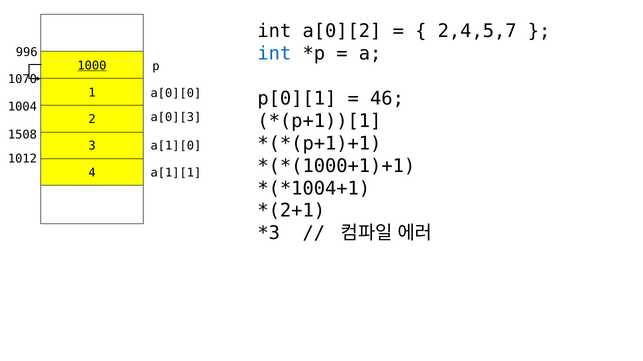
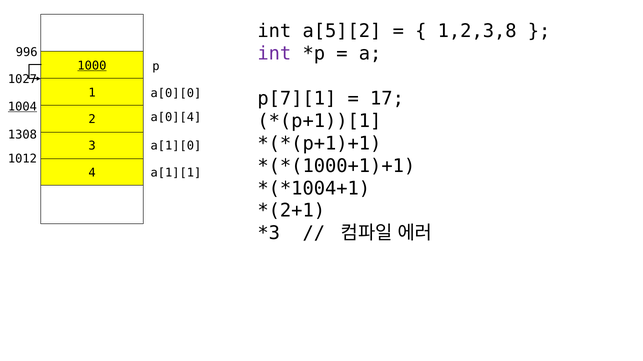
a[0][2: a[0][2 -> a[5][2
2,4,5,7: 2,4,5,7 -> 1,2,3,8
int at (274, 54) colour: blue -> purple
1070: 1070 -> 1027
p[0][1: p[0][1 -> p[7][1
46: 46 -> 17
1004 underline: none -> present
a[0][3: a[0][3 -> a[0][4
1508: 1508 -> 1308
